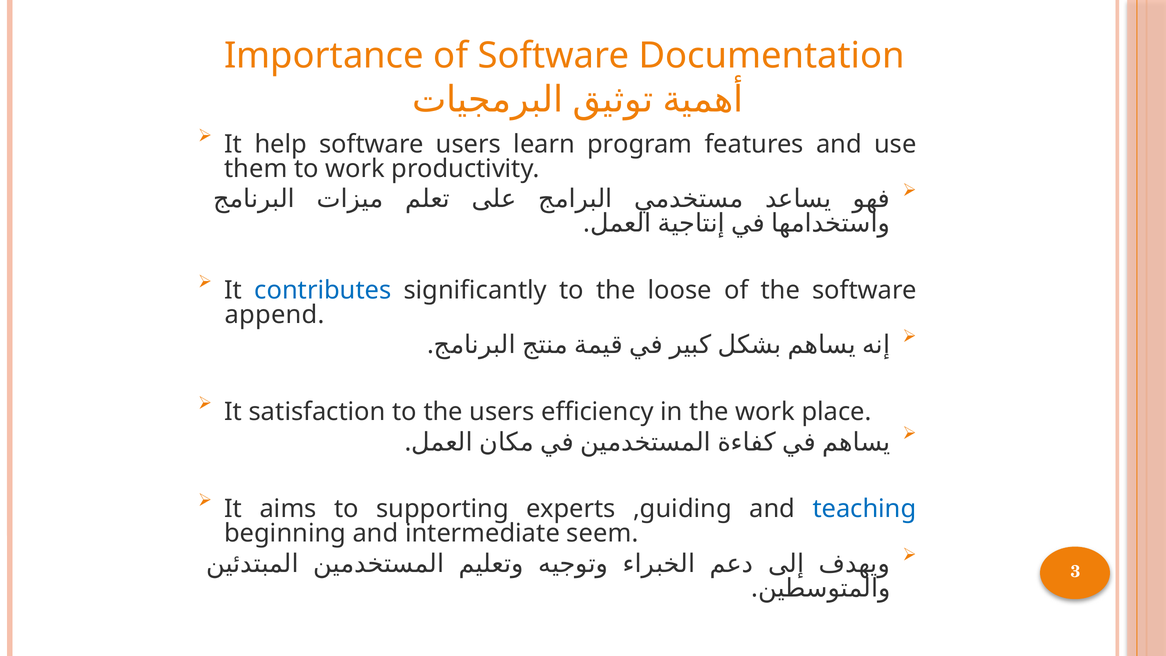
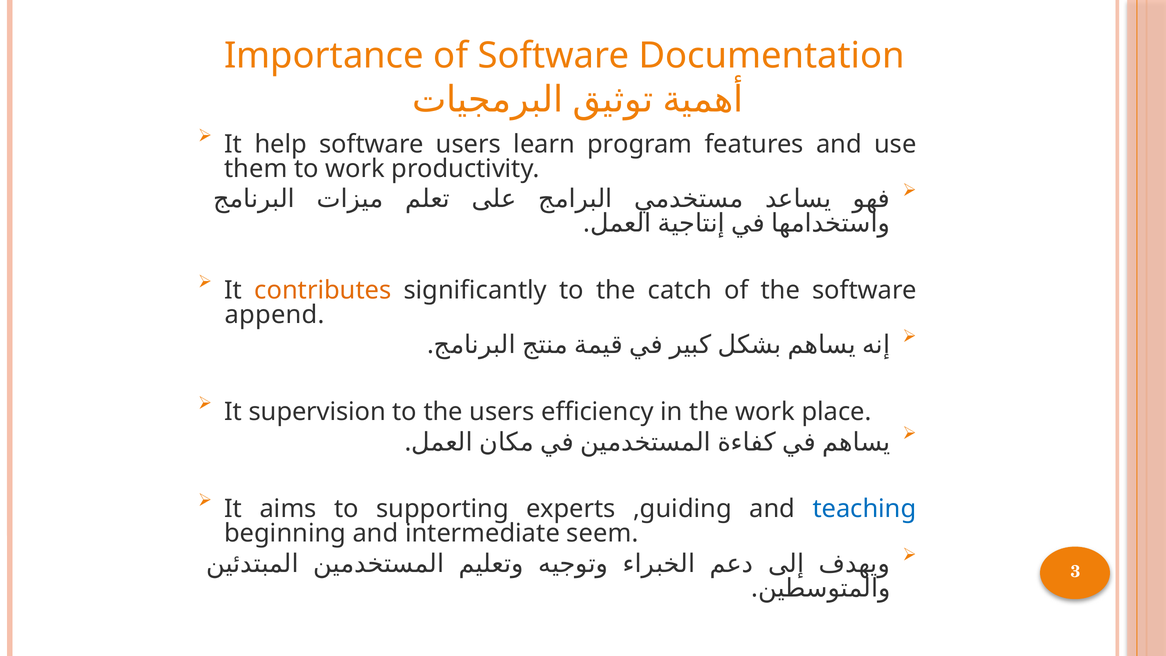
contributes colour: blue -> orange
loose: loose -> catch
satisfaction: satisfaction -> supervision
